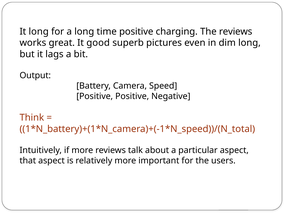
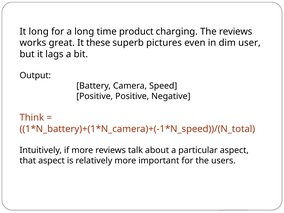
time positive: positive -> product
good: good -> these
dim long: long -> user
